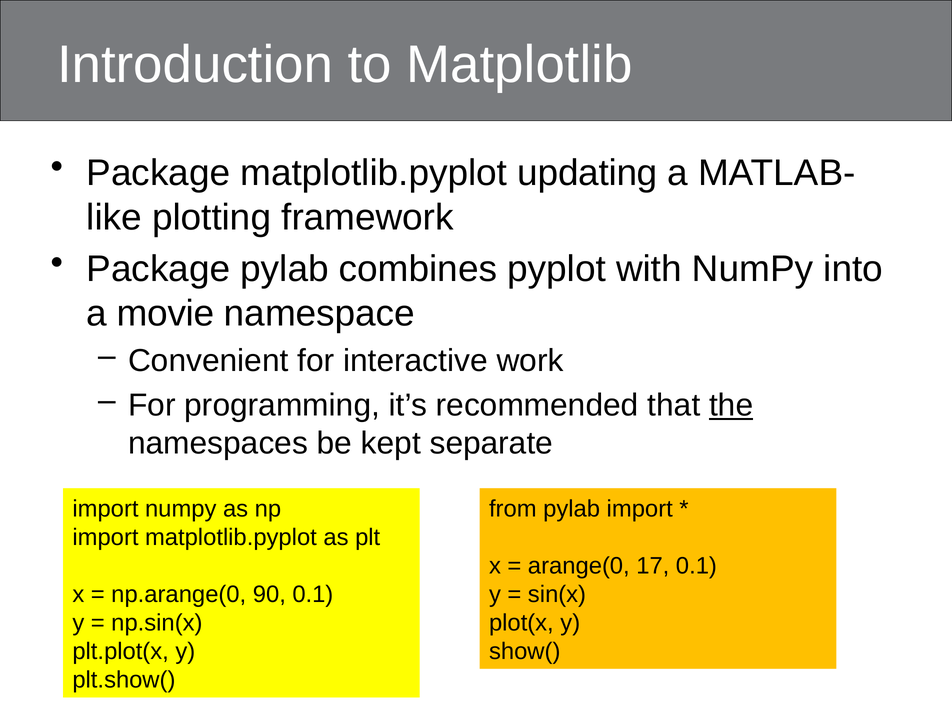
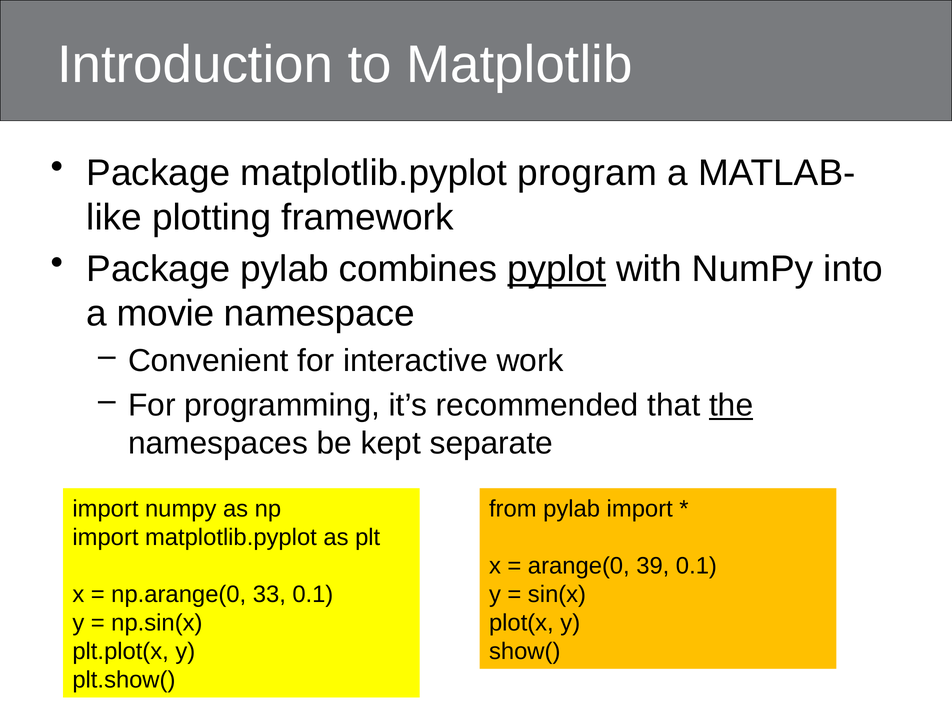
updating: updating -> program
pyplot underline: none -> present
17: 17 -> 39
90: 90 -> 33
